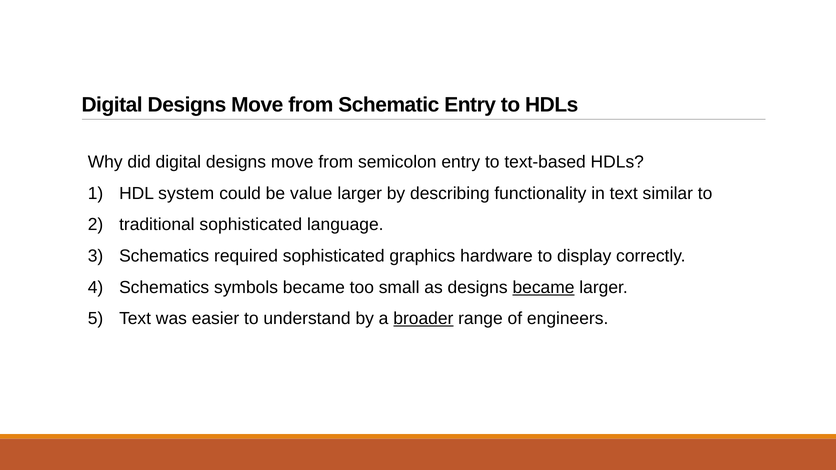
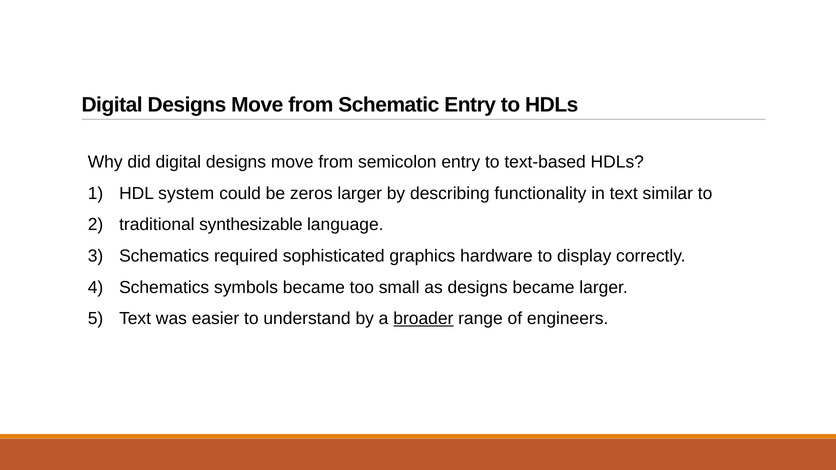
value: value -> zeros
traditional sophisticated: sophisticated -> synthesizable
became at (544, 288) underline: present -> none
